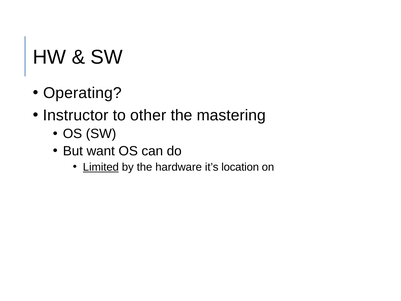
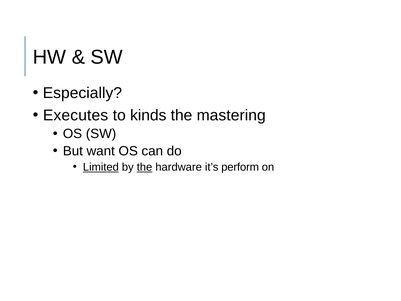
Operating: Operating -> Especially
Instructor: Instructor -> Executes
other: other -> kinds
the at (145, 167) underline: none -> present
location: location -> perform
